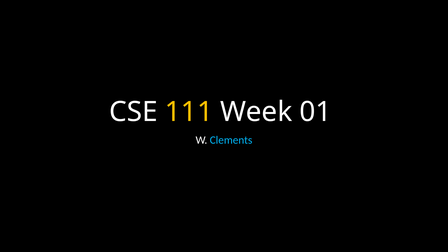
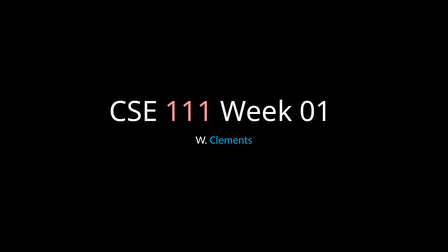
111 colour: yellow -> pink
